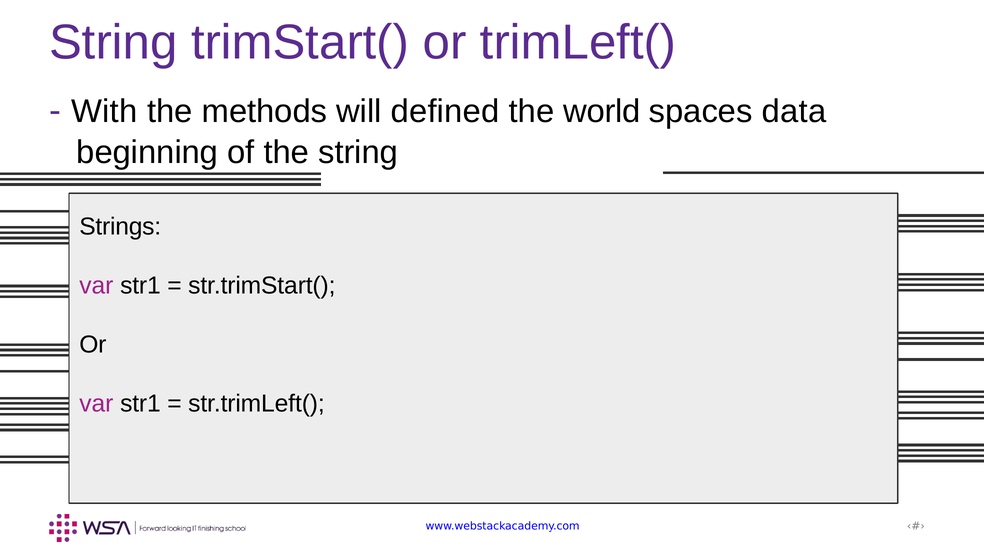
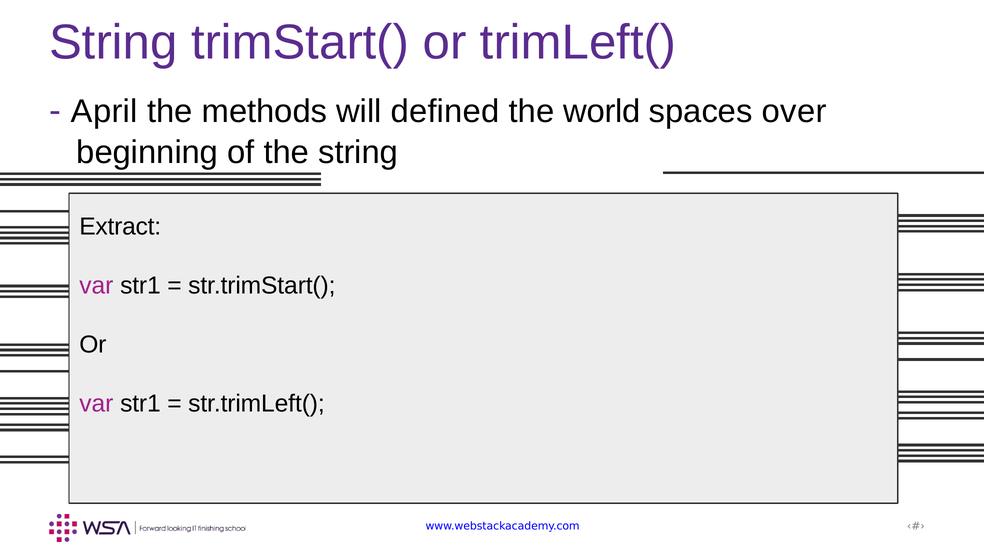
With: With -> April
data: data -> over
Strings: Strings -> Extract
